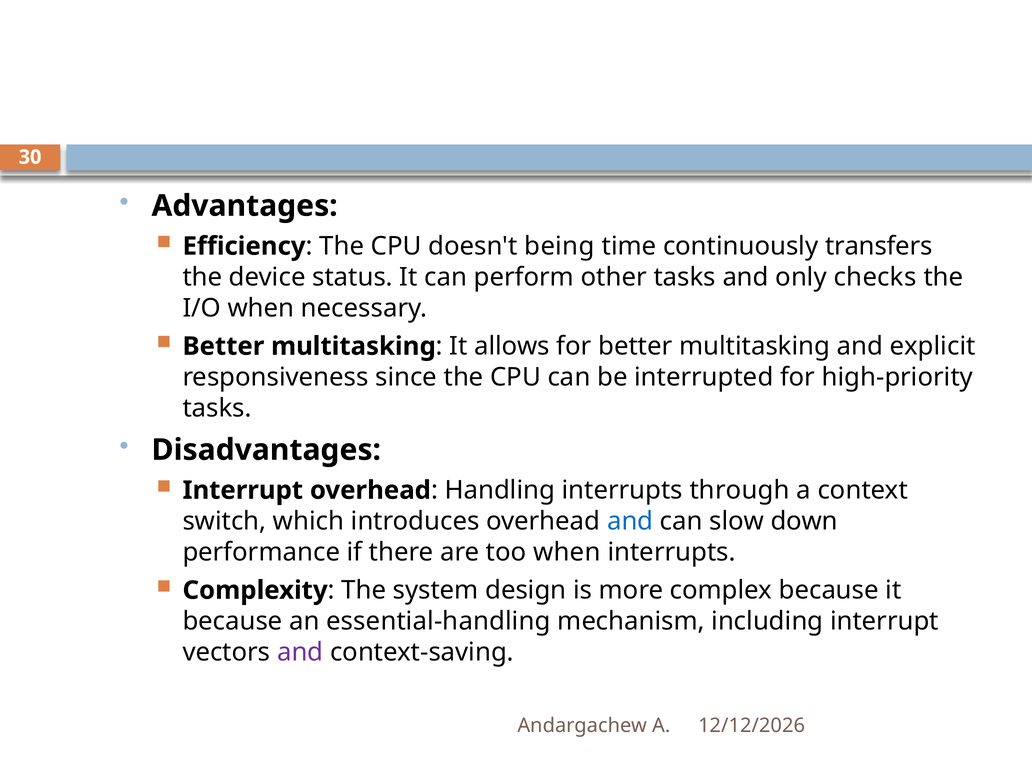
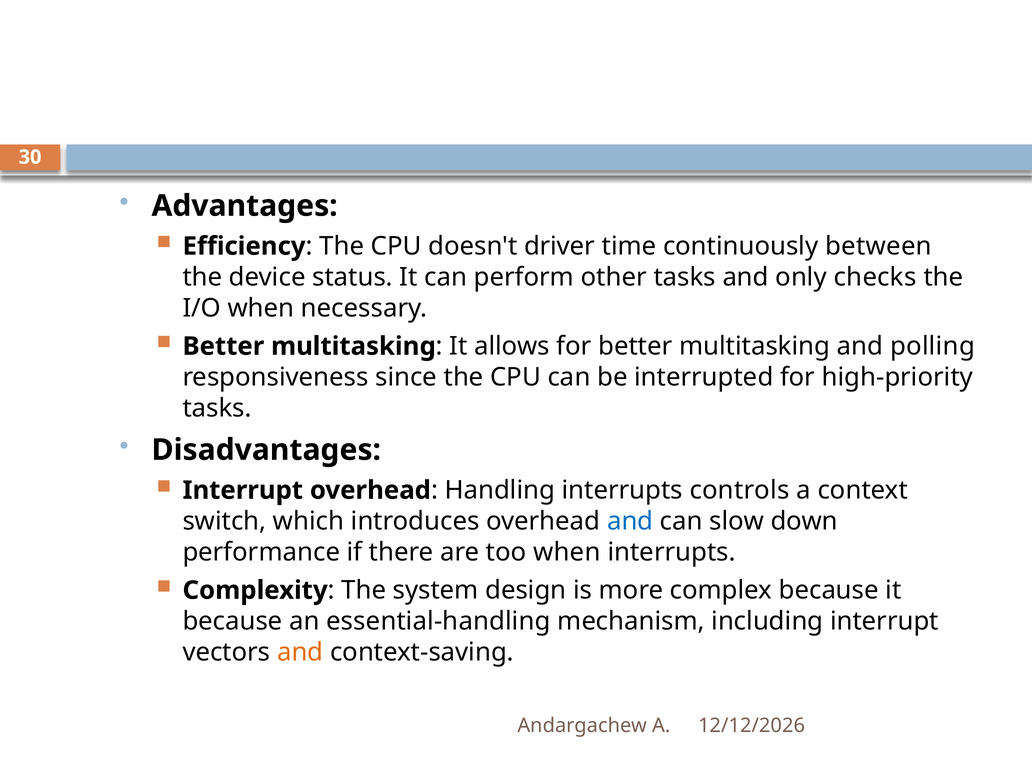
being: being -> driver
transfers: transfers -> between
explicit: explicit -> polling
through: through -> controls
and at (300, 652) colour: purple -> orange
